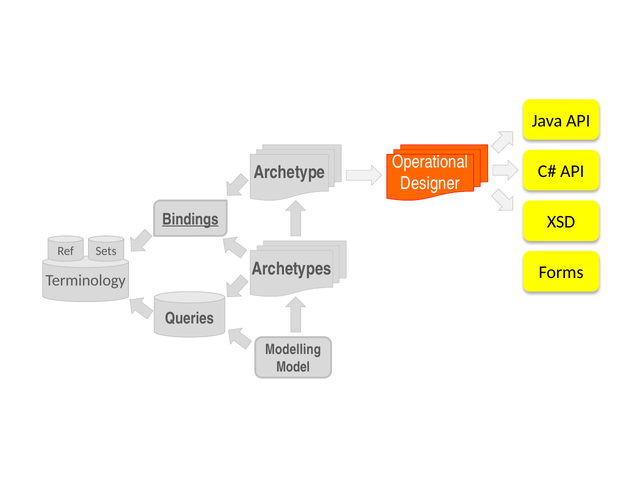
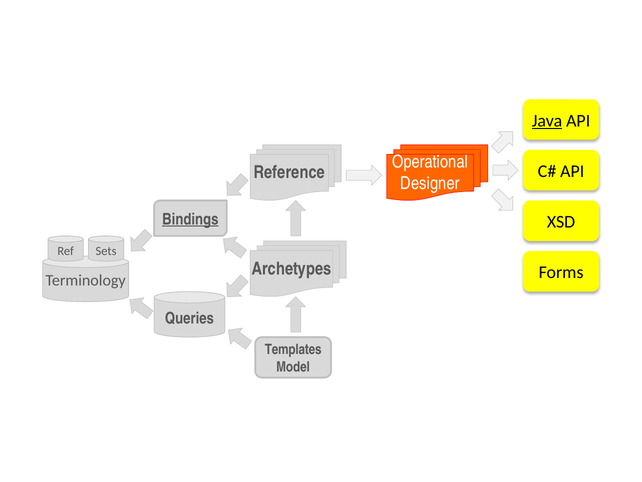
Java underline: none -> present
Archetype: Archetype -> Reference
Modelling: Modelling -> Templates
